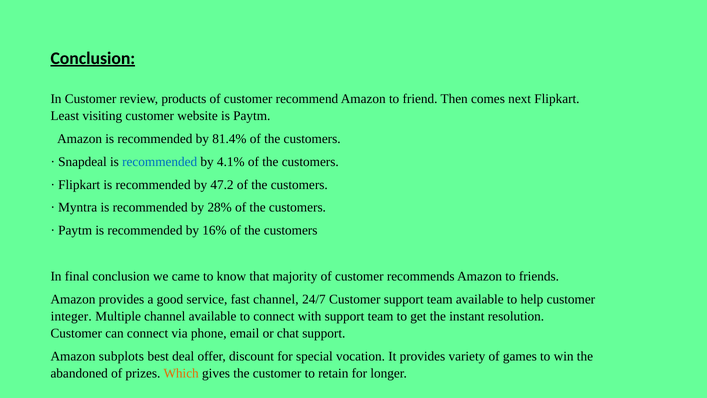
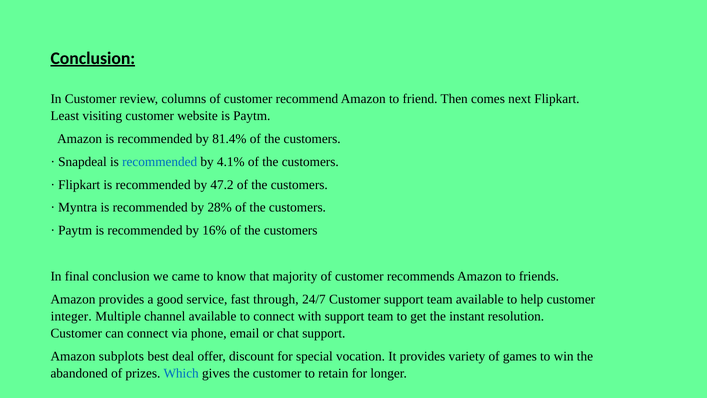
products: products -> columns
fast channel: channel -> through
Which colour: orange -> blue
